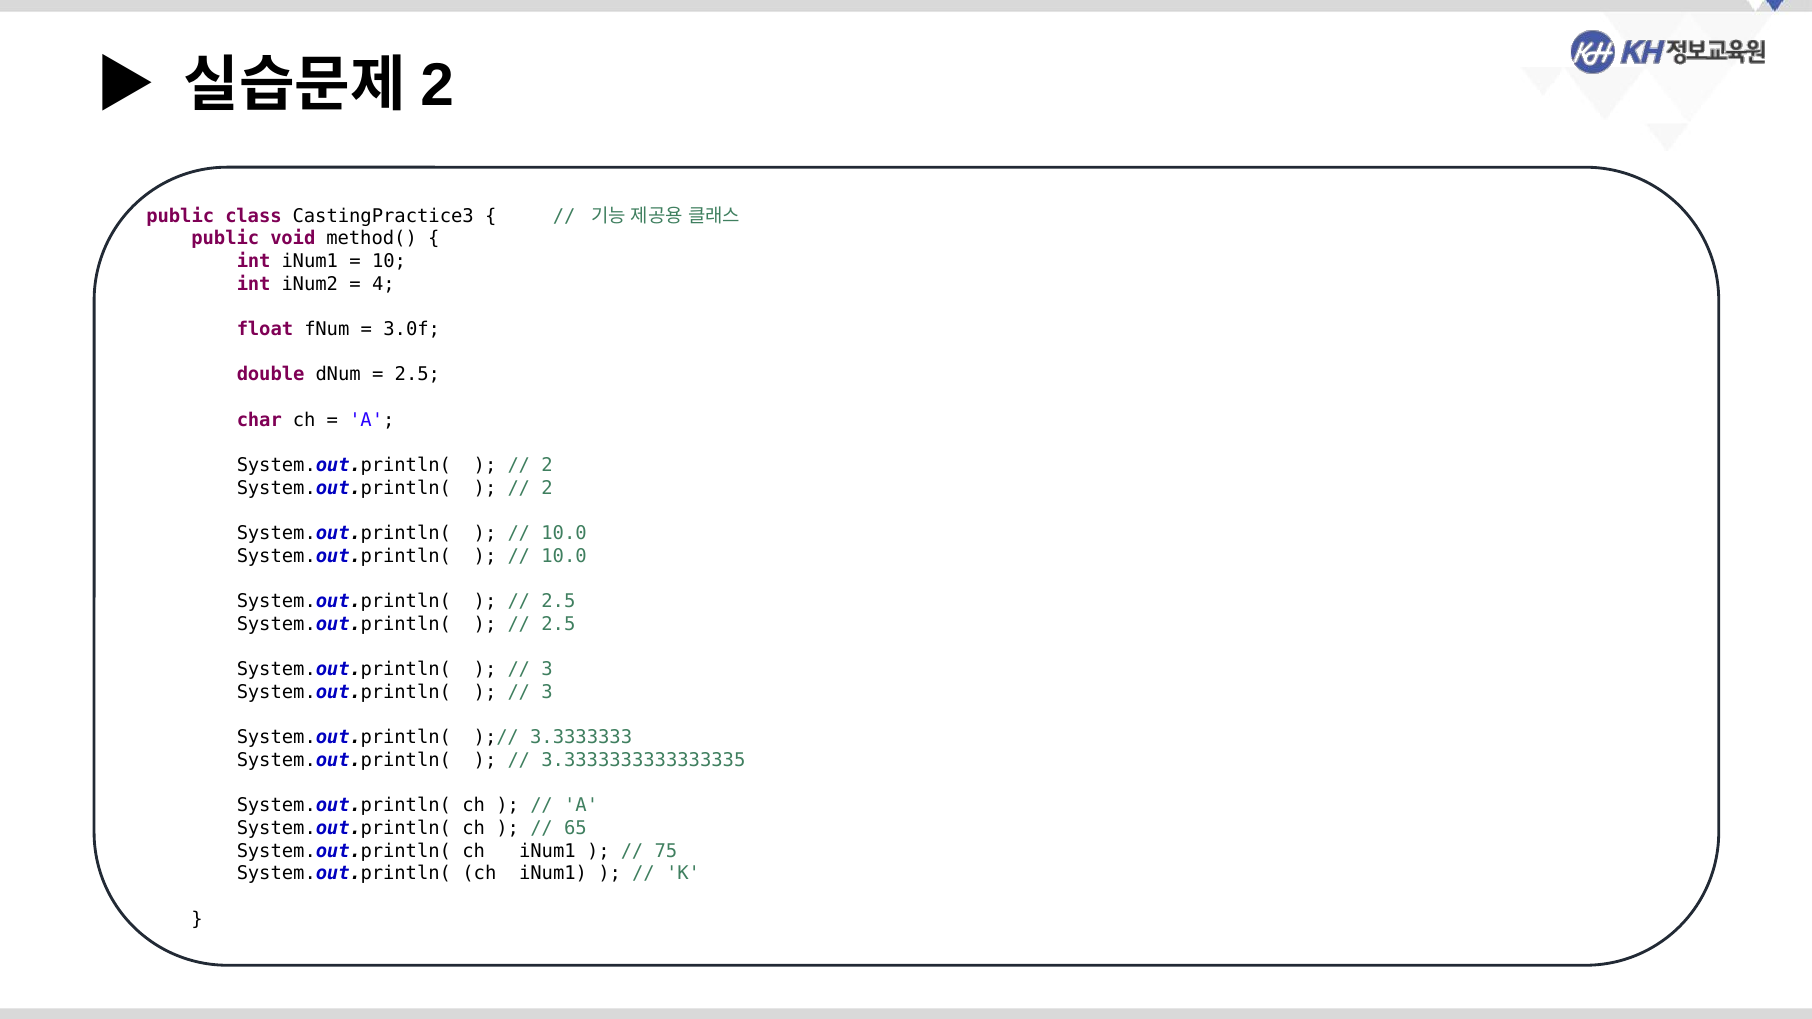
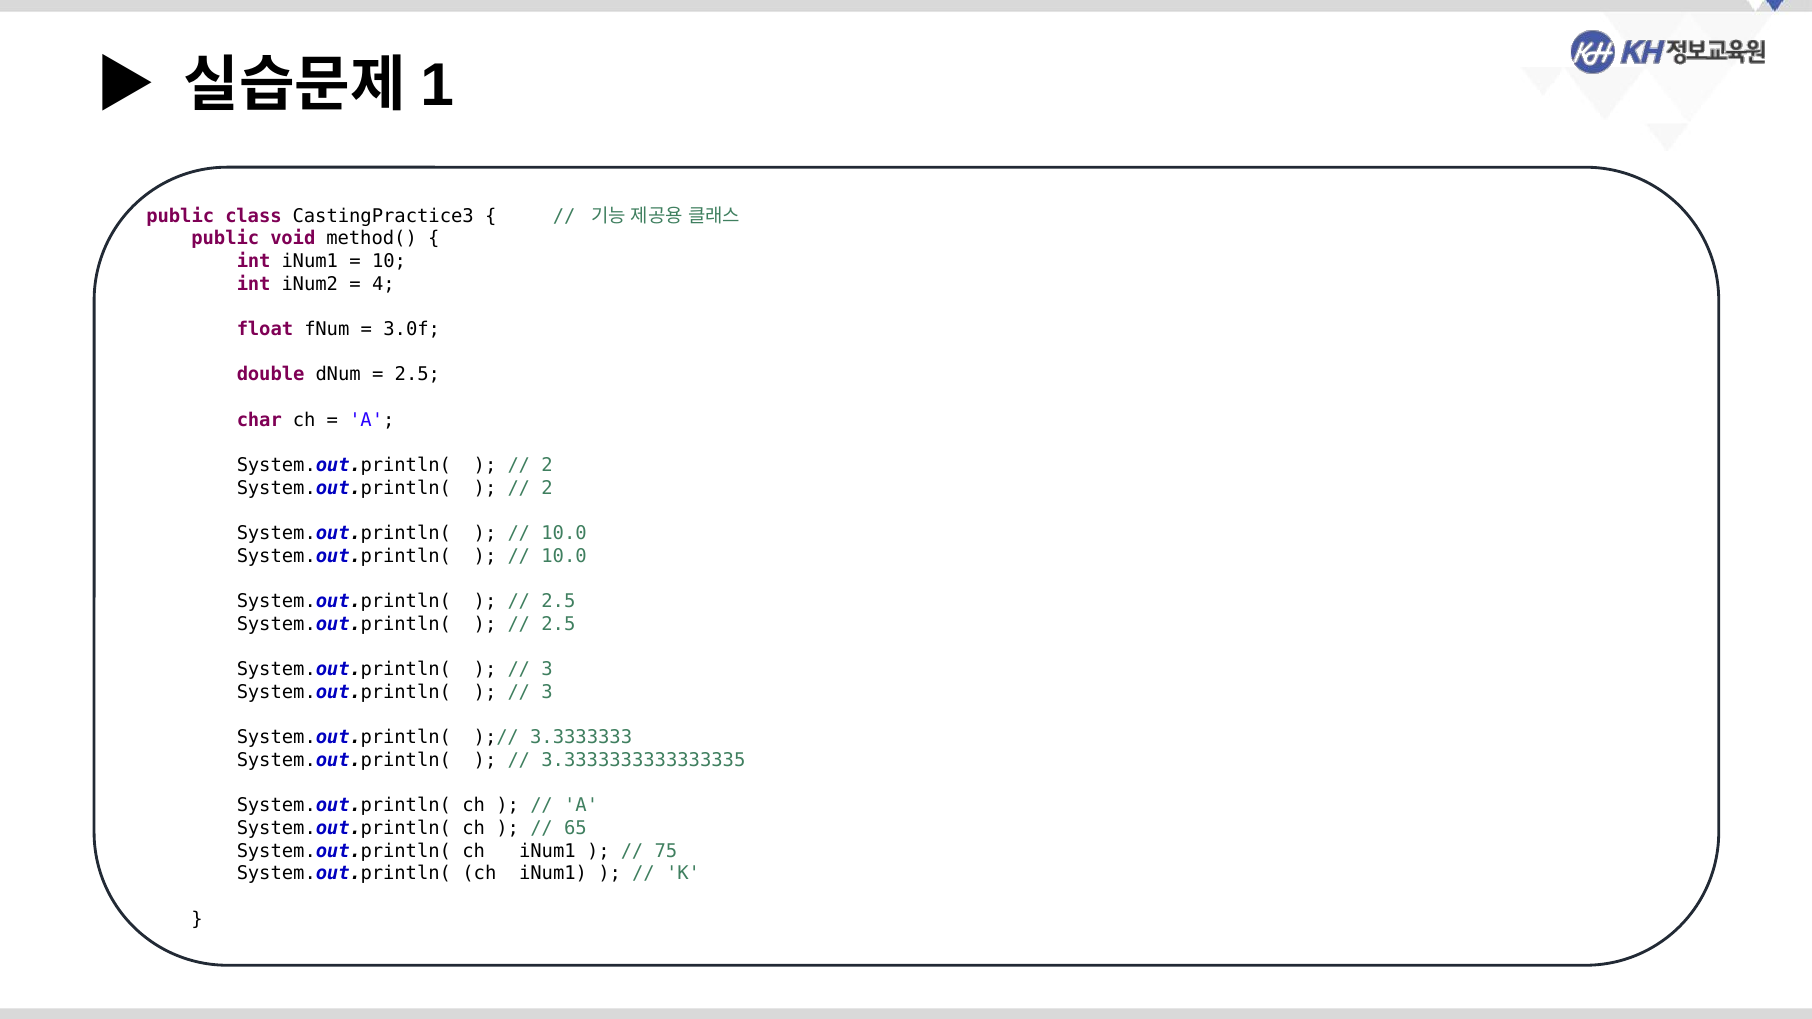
2 at (437, 85): 2 -> 1
